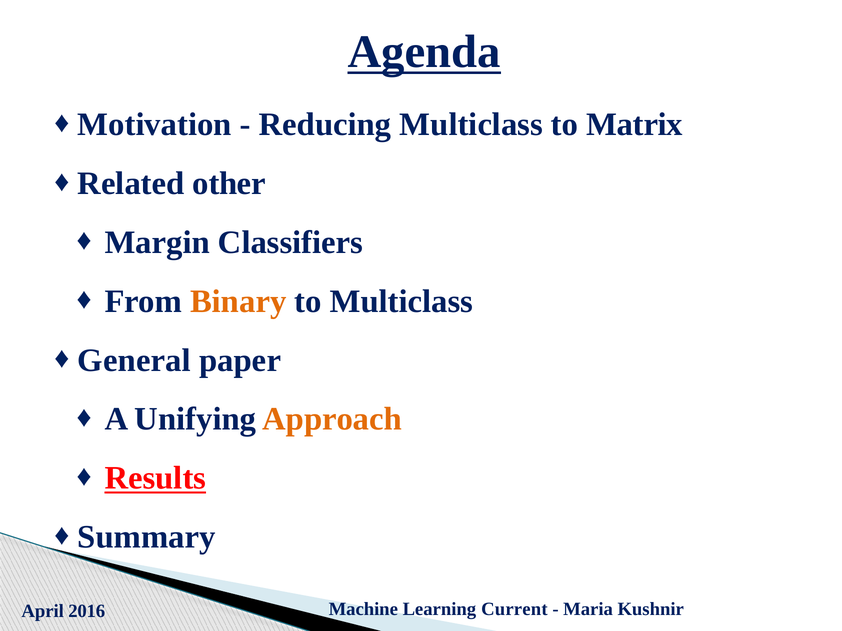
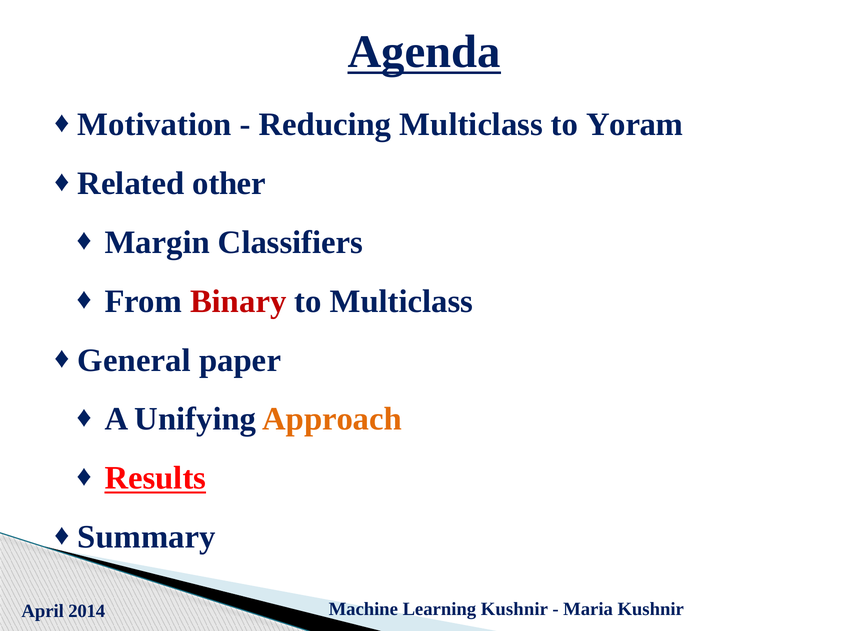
Matrix: Matrix -> Yoram
Binary colour: orange -> red
2016: 2016 -> 2014
Learning Current: Current -> Kushnir
